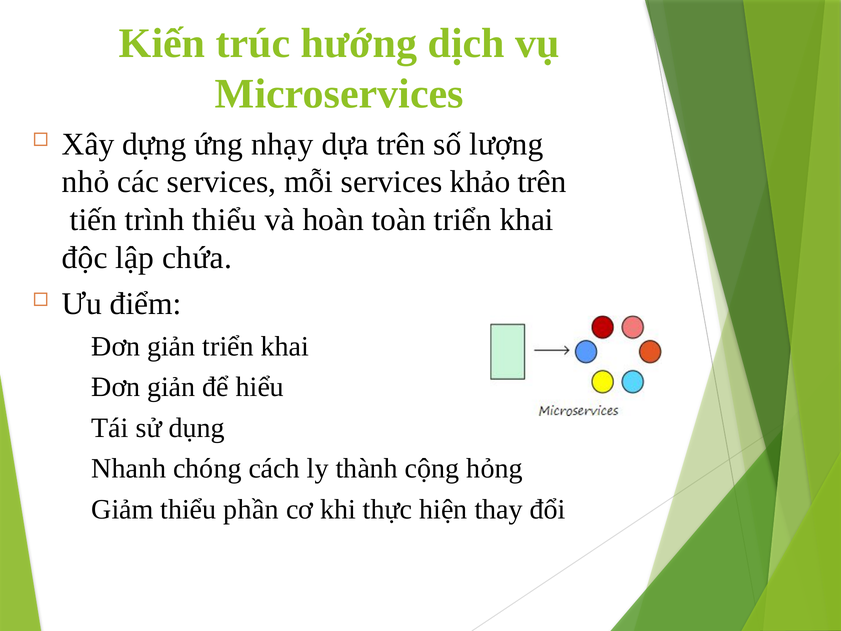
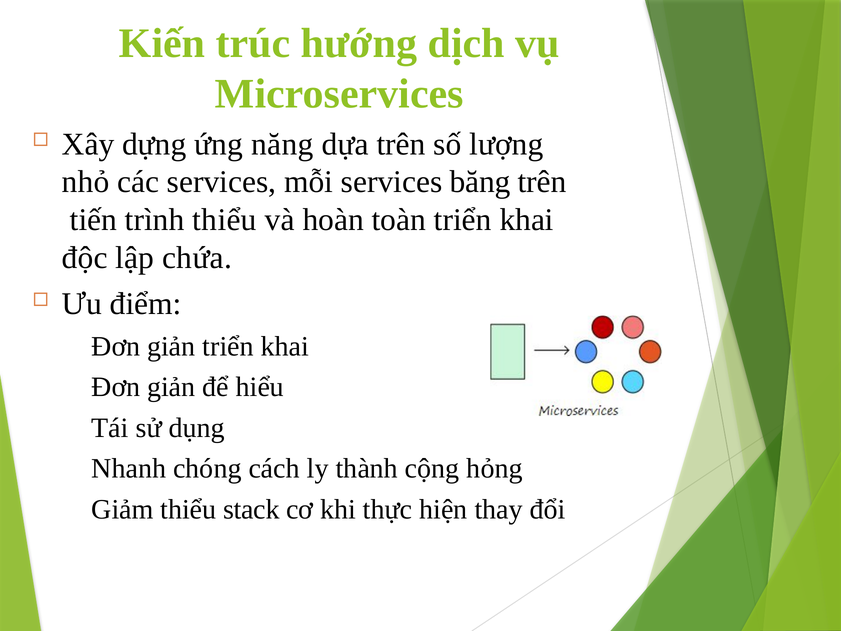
nhạy: nhạy -> năng
khảo: khảo -> băng
phần: phần -> stack
